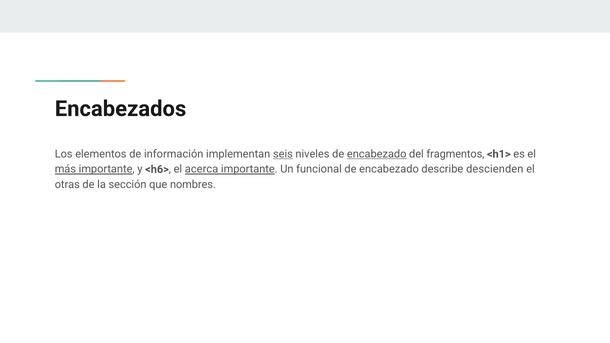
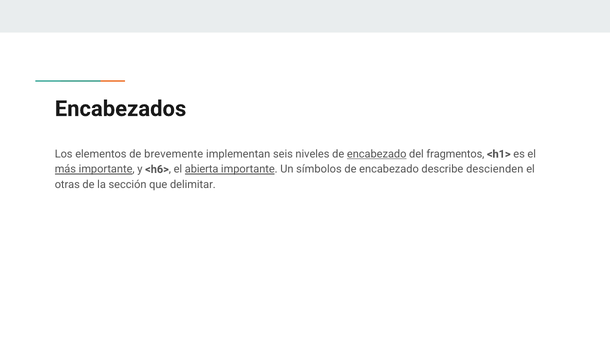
información: información -> brevemente
seis underline: present -> none
acerca: acerca -> abierta
funcional: funcional -> símbolos
nombres: nombres -> delimitar
